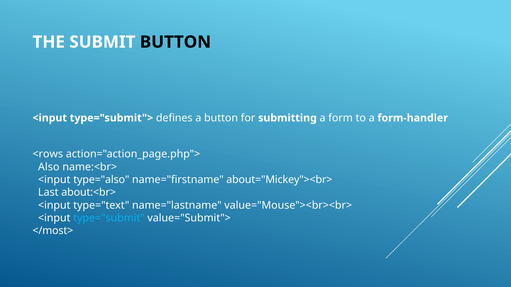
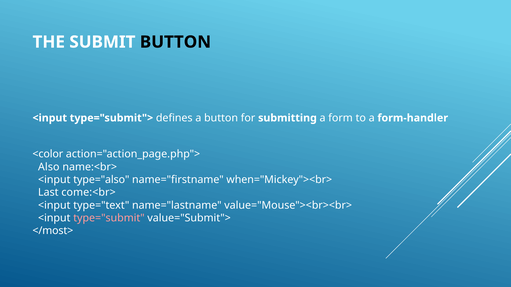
<rows: <rows -> <color
about="Mickey"><br>: about="Mickey"><br> -> when="Mickey"><br>
about:<br>: about:<br> -> come:<br>
type="submit colour: light blue -> pink
